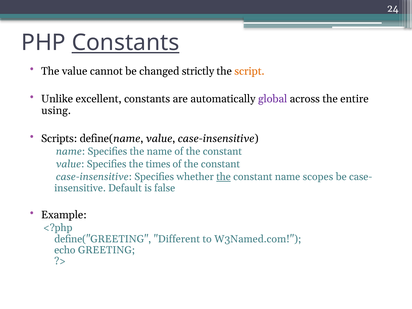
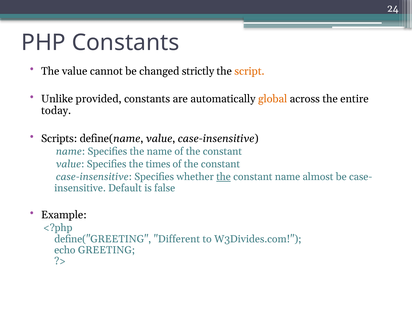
Constants at (126, 43) underline: present -> none
excellent: excellent -> provided
global colour: purple -> orange
using: using -> today
scopes: scopes -> almost
W3Named.com: W3Named.com -> W3Divides.com
